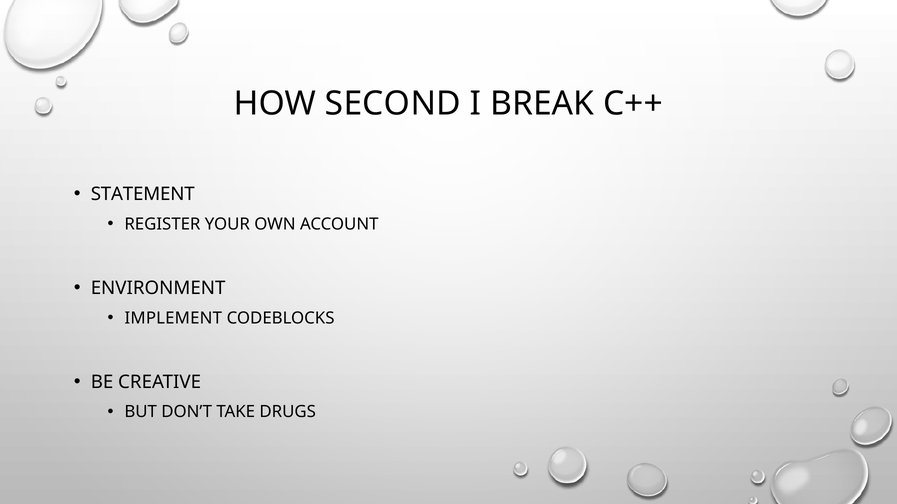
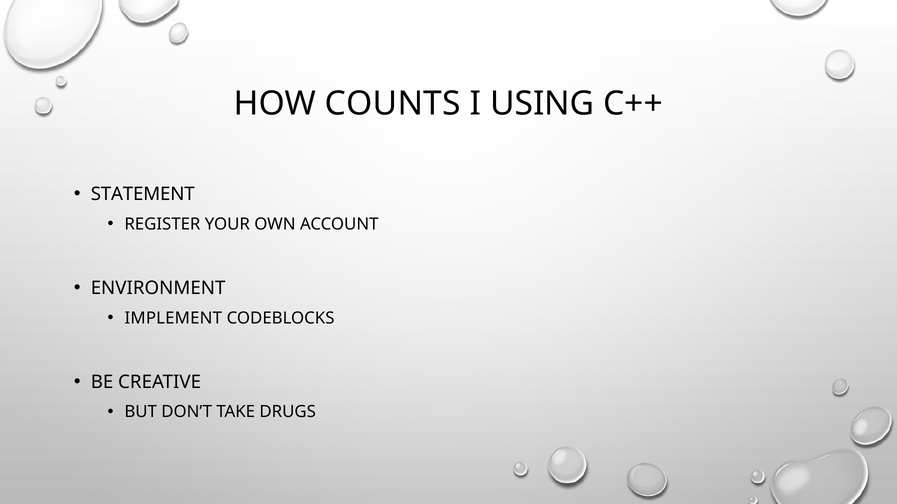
SECOND: SECOND -> COUNTS
BREAK: BREAK -> USING
